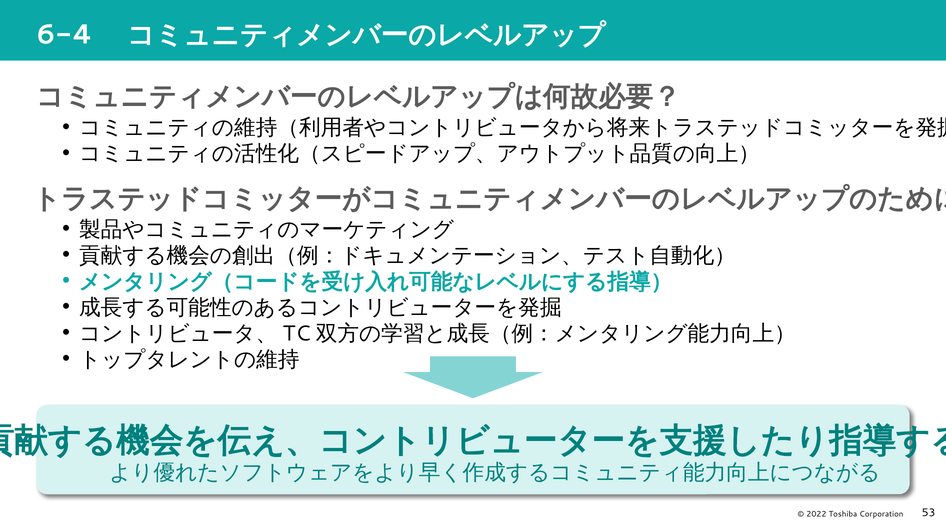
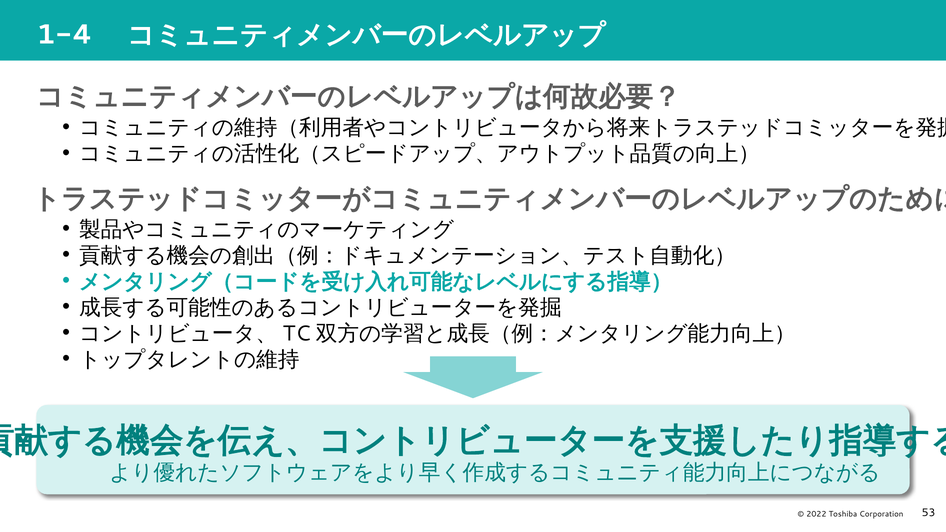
6-4: 6-4 -> 1-4
